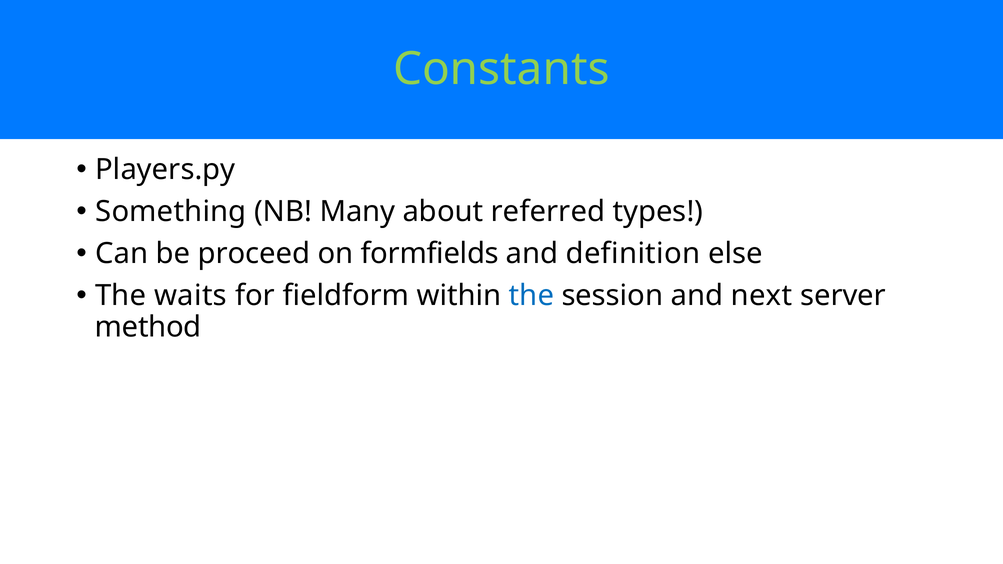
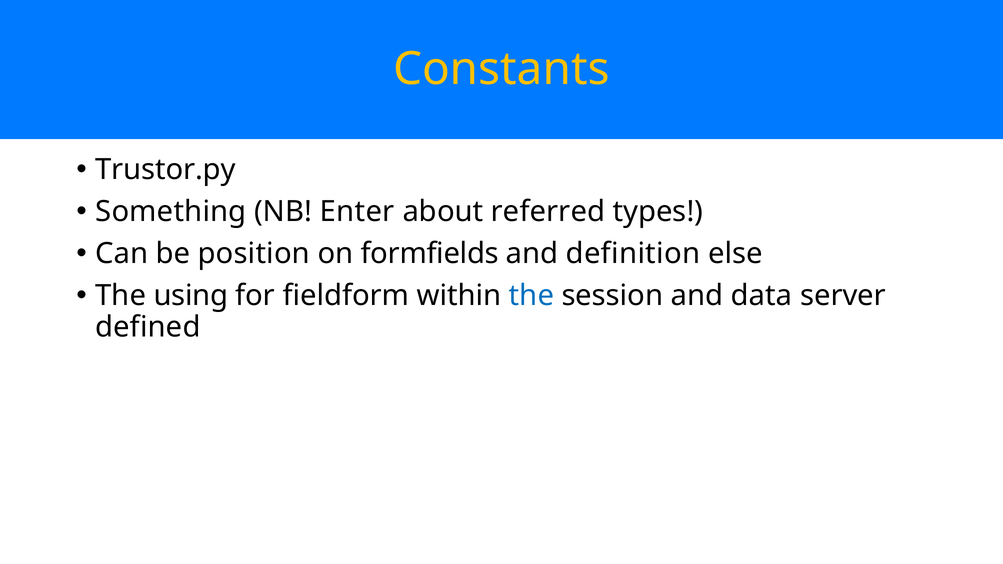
Constants colour: light green -> yellow
Players.py: Players.py -> Trustor.py
Many: Many -> Enter
proceed: proceed -> position
waits: waits -> using
next: next -> data
method: method -> defined
